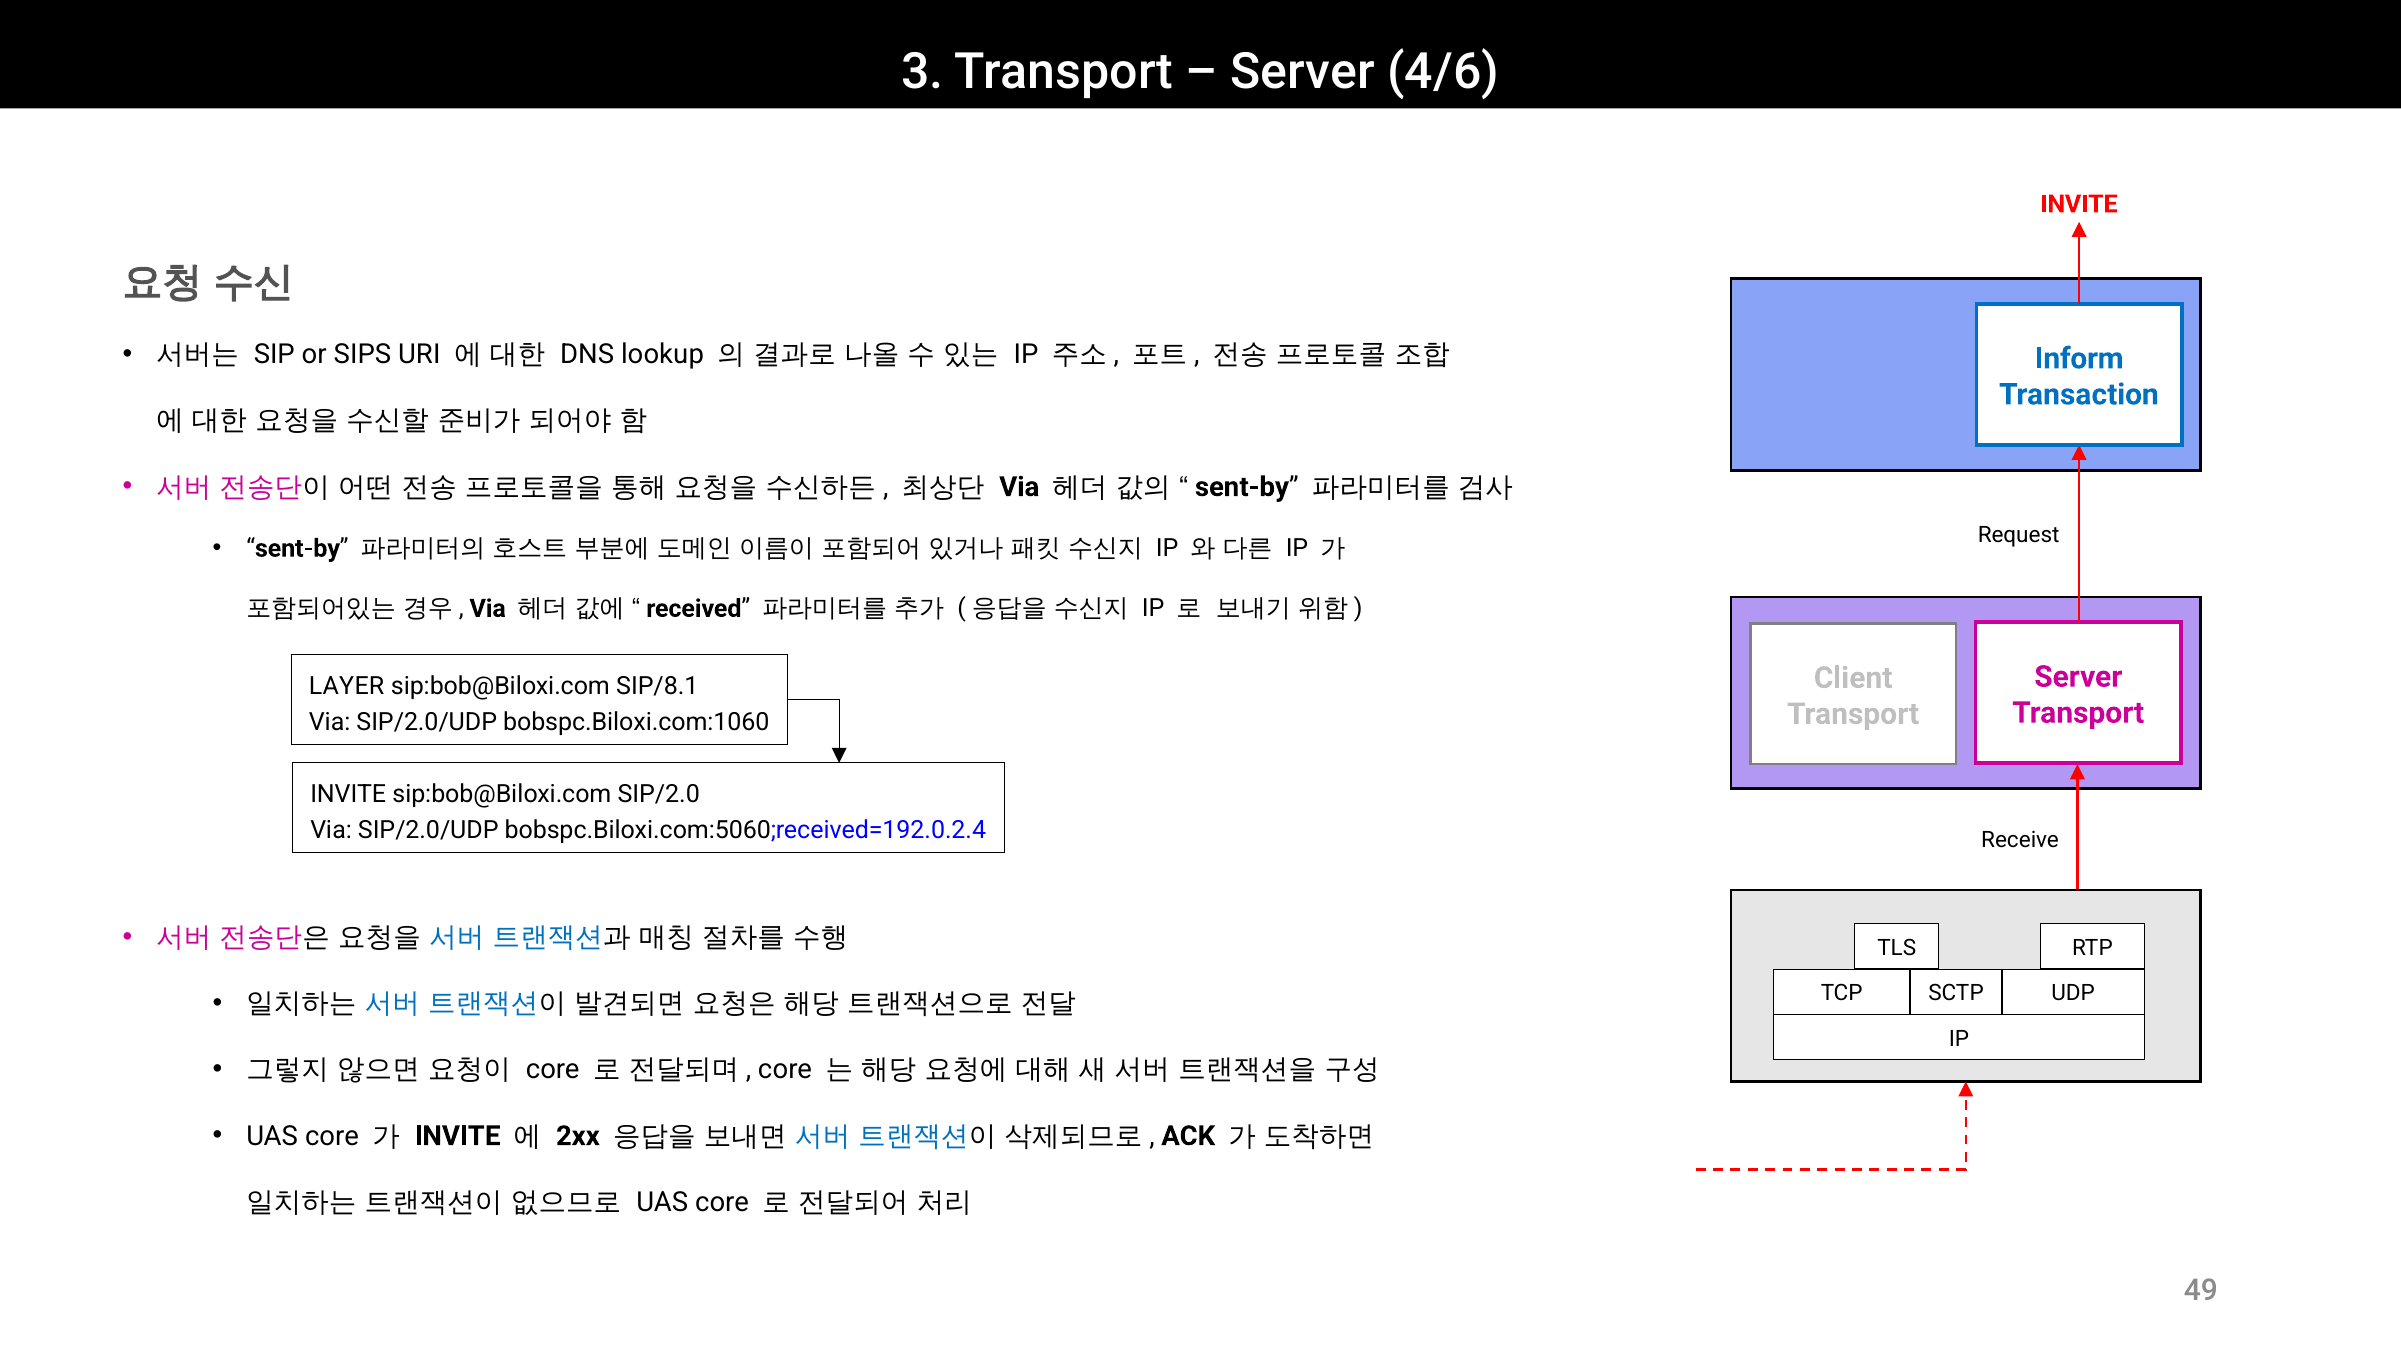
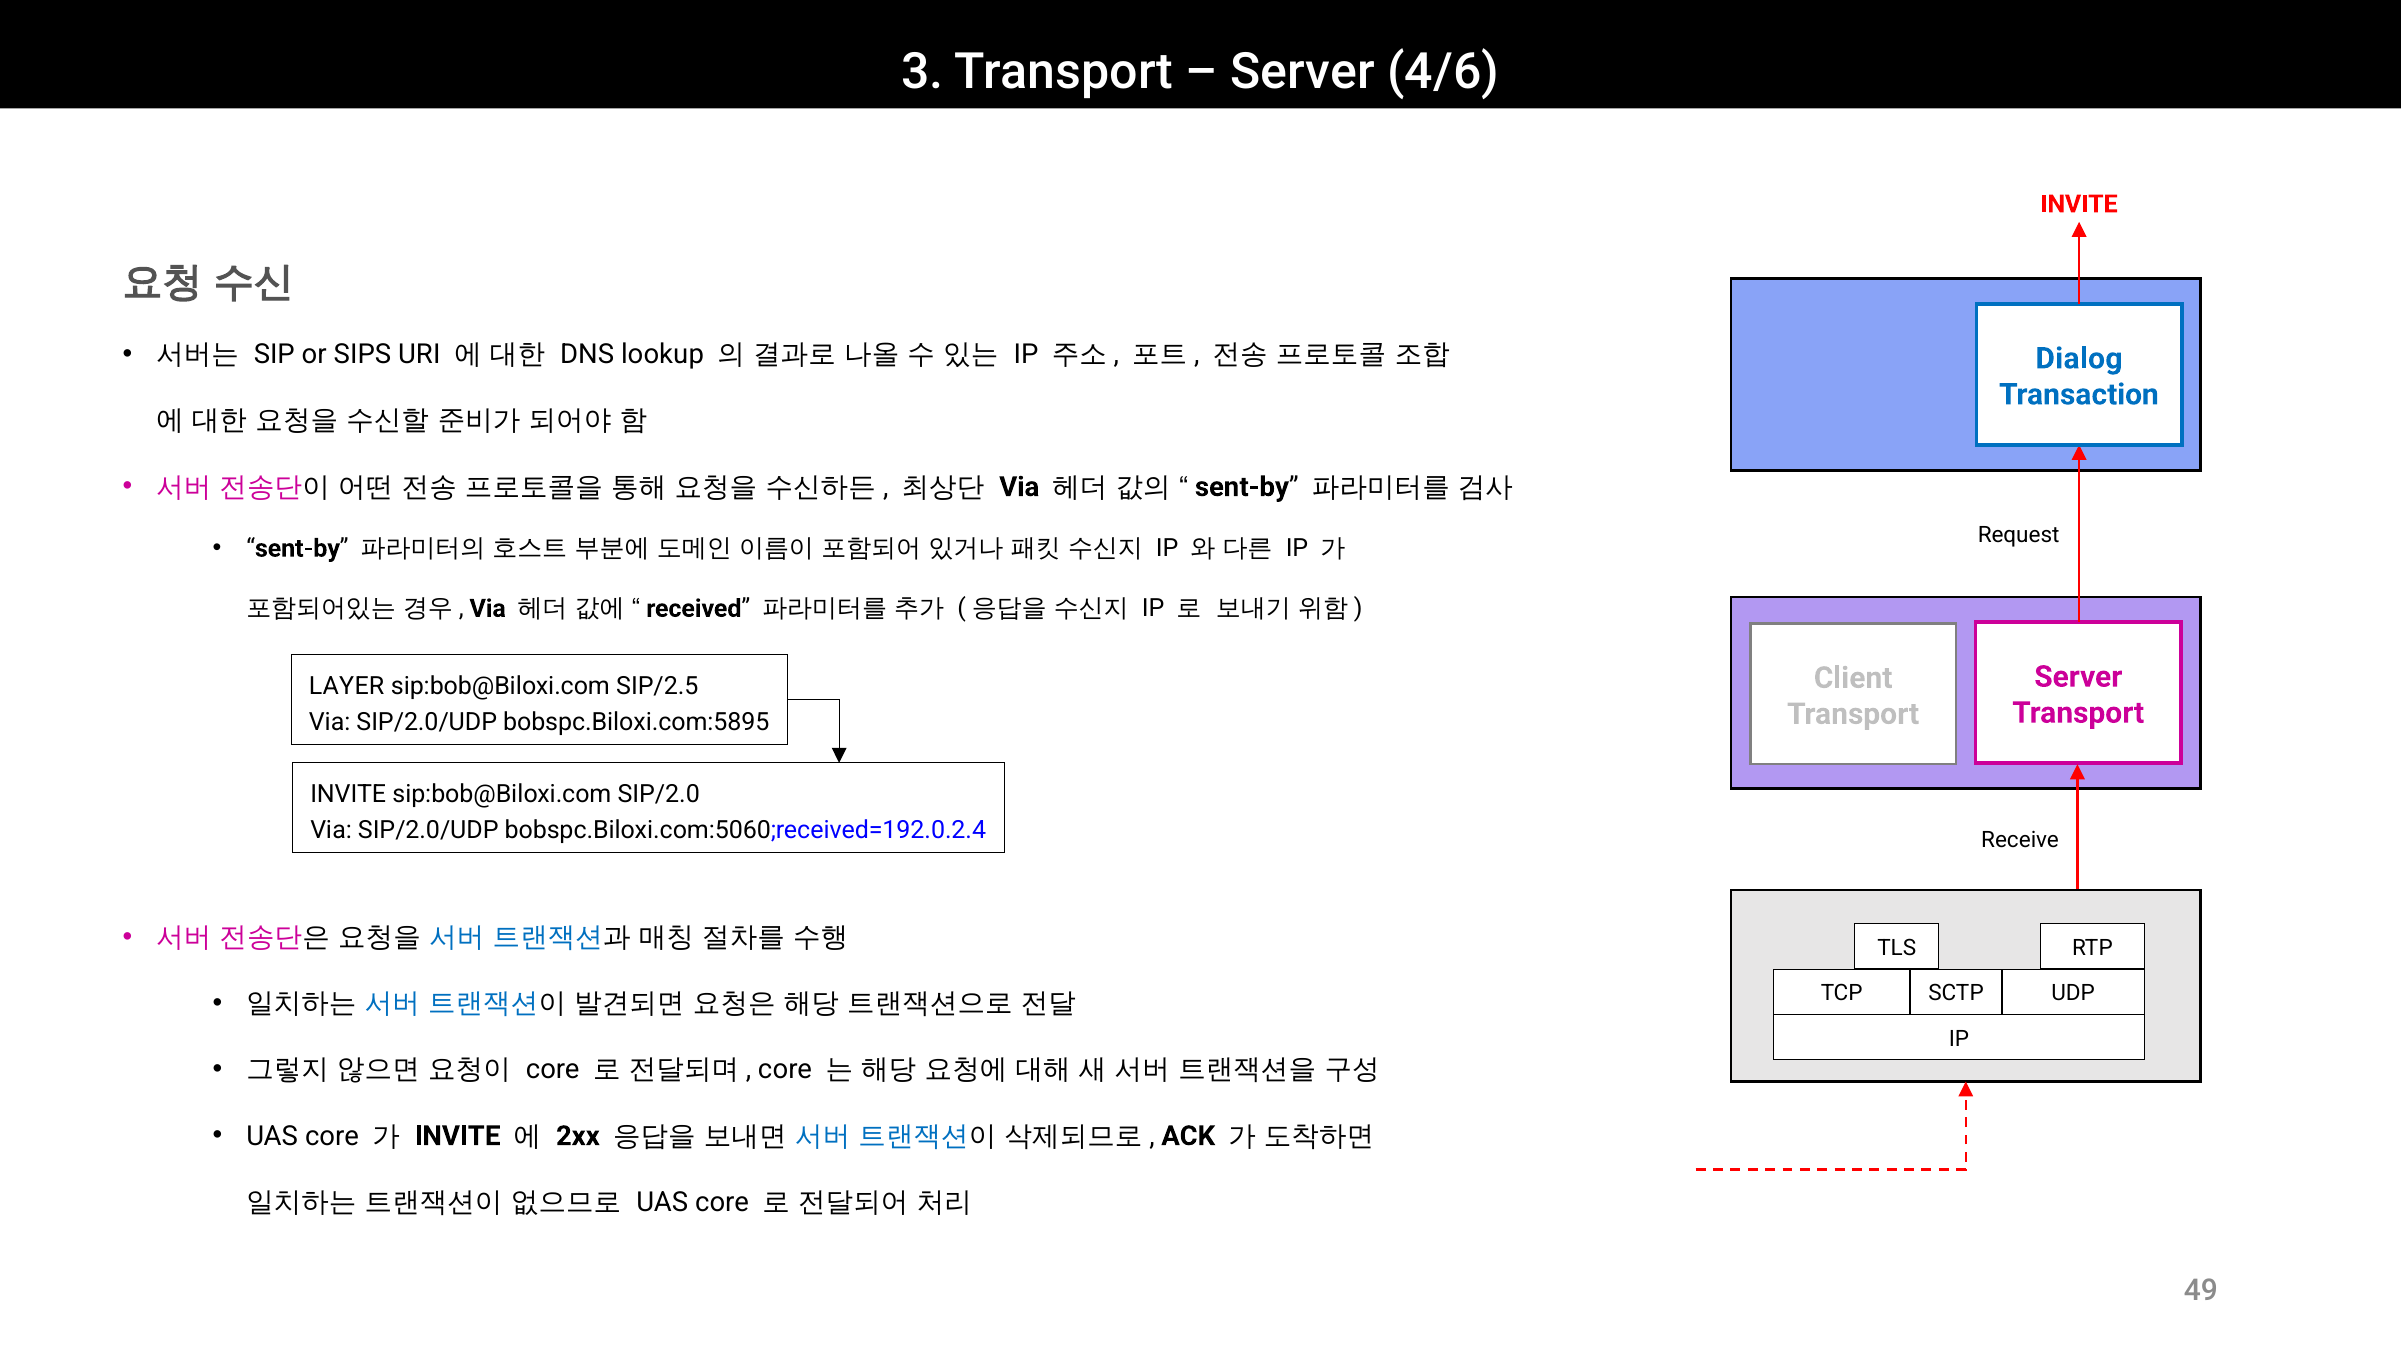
Inform: Inform -> Dialog
SIP/8.1: SIP/8.1 -> SIP/2.5
bobspc.Biloxi.com:1060: bobspc.Biloxi.com:1060 -> bobspc.Biloxi.com:5895
